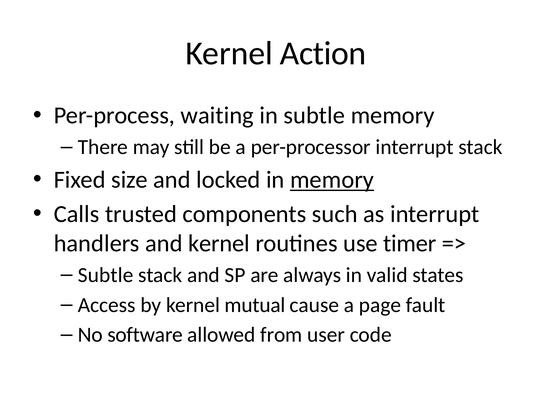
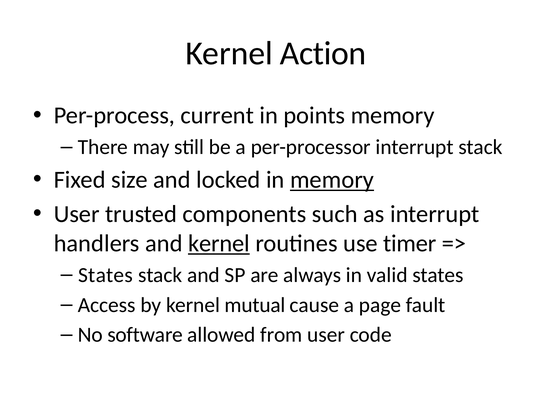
waiting: waiting -> current
in subtle: subtle -> points
Calls at (77, 214): Calls -> User
kernel at (219, 244) underline: none -> present
Subtle at (106, 275): Subtle -> States
